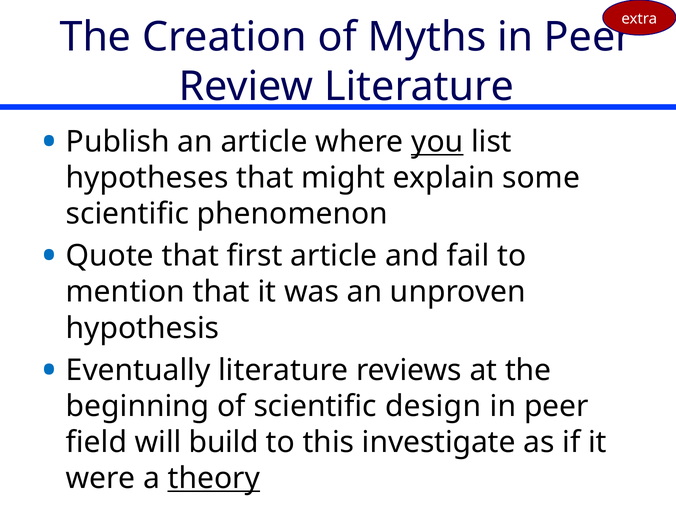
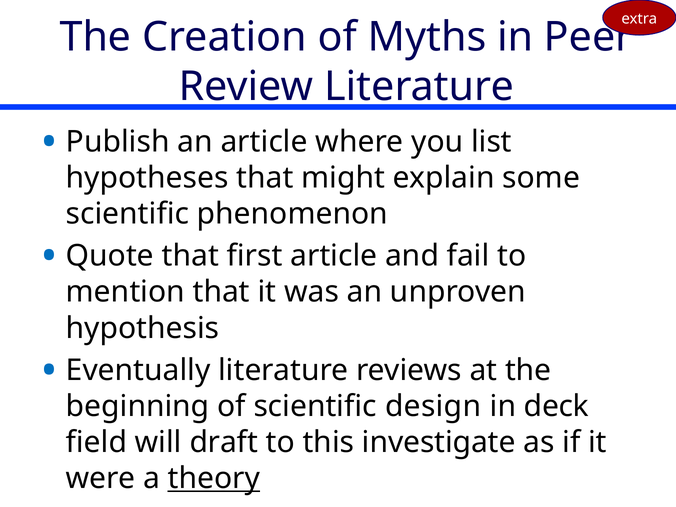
you underline: present -> none
peer at (556, 406): peer -> deck
build: build -> draft
